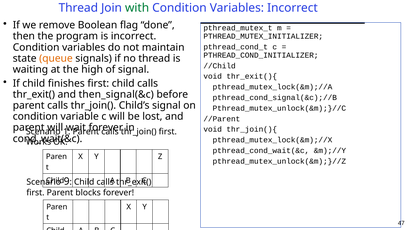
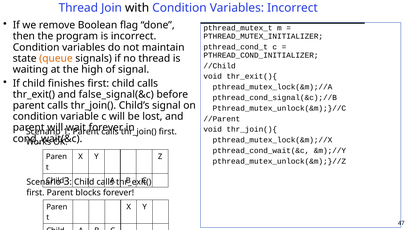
with colour: green -> black
then_signal(&c: then_signal(&c -> false_signal(&c
9: 9 -> 3
